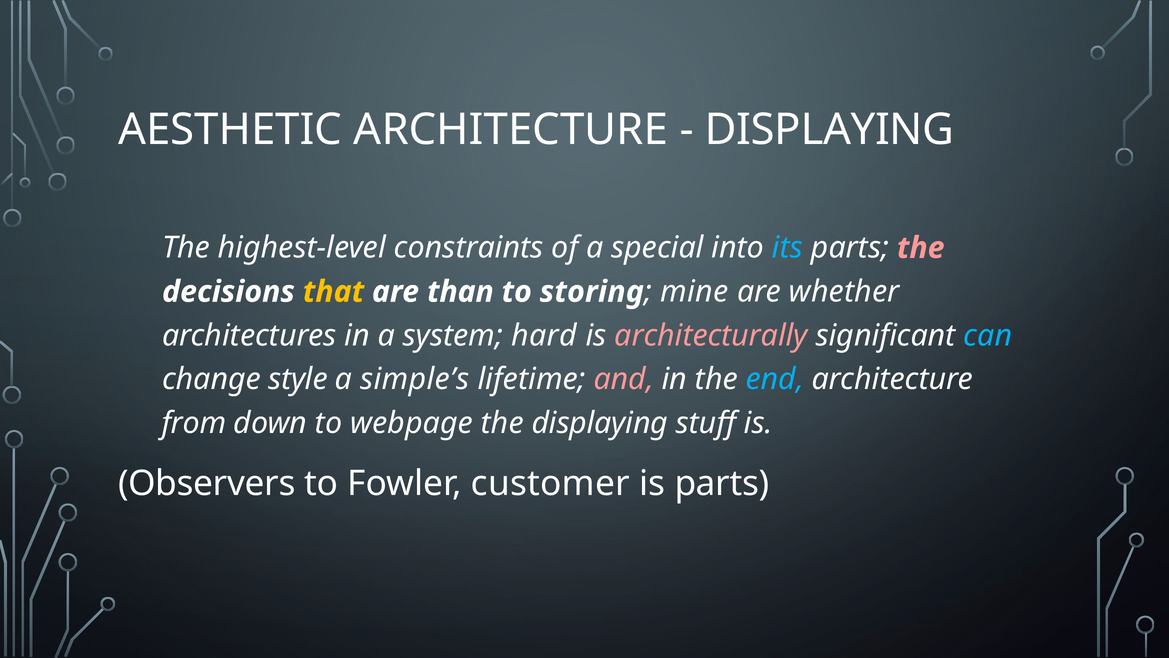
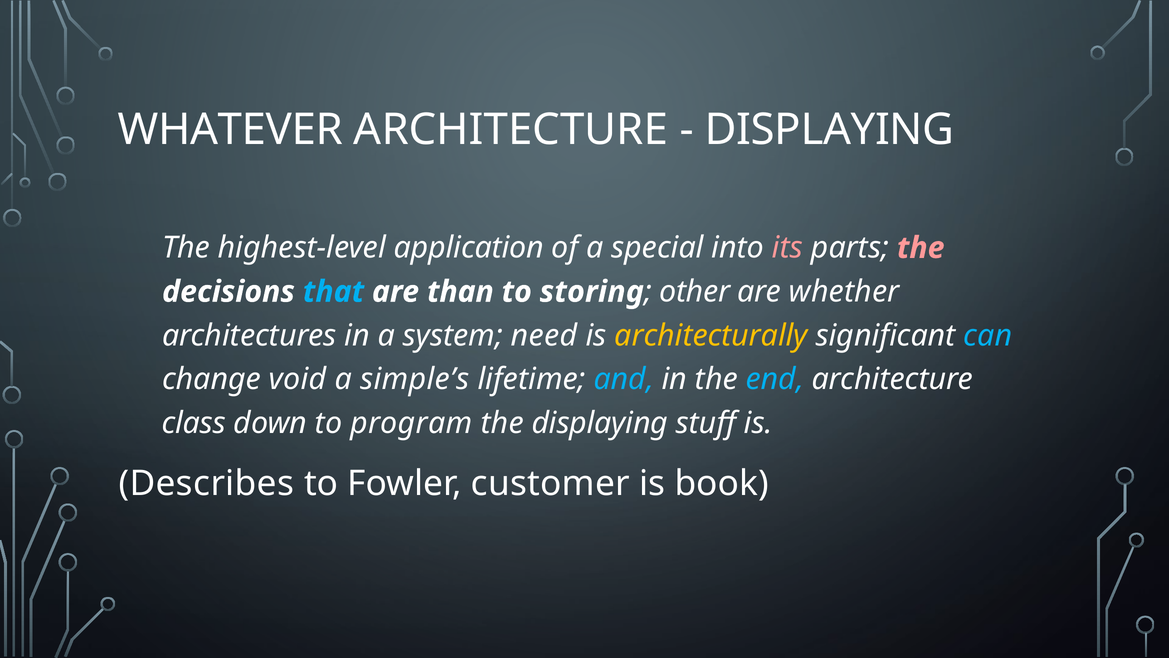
AESTHETIC: AESTHETIC -> WHATEVER
constraints: constraints -> application
its colour: light blue -> pink
that colour: yellow -> light blue
mine: mine -> other
hard: hard -> need
architecturally colour: pink -> yellow
style: style -> void
and colour: pink -> light blue
from: from -> class
webpage: webpage -> program
Observers: Observers -> Describes
is parts: parts -> book
